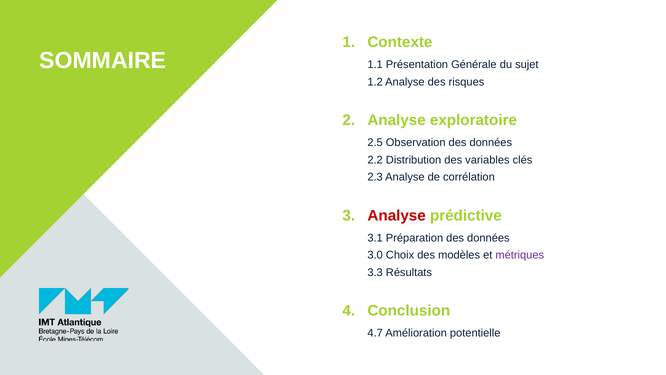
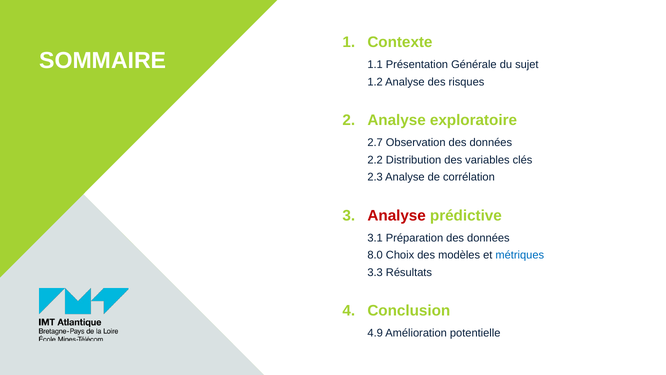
2.5: 2.5 -> 2.7
3.0: 3.0 -> 8.0
métriques colour: purple -> blue
4.7: 4.7 -> 4.9
